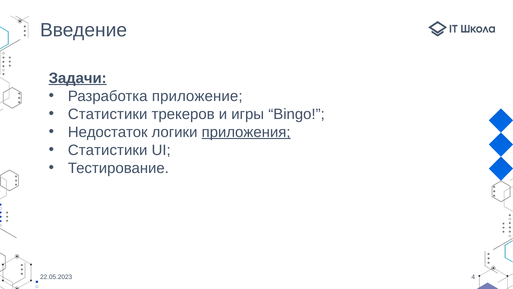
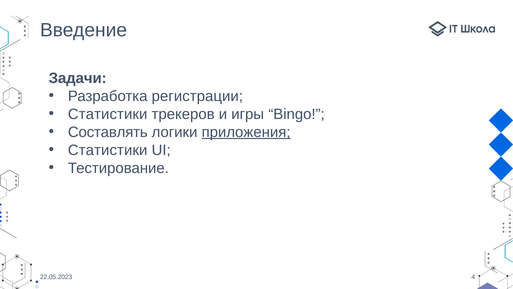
Задачи underline: present -> none
приложение: приложение -> регистрации
Недостаток: Недостаток -> Составлять
